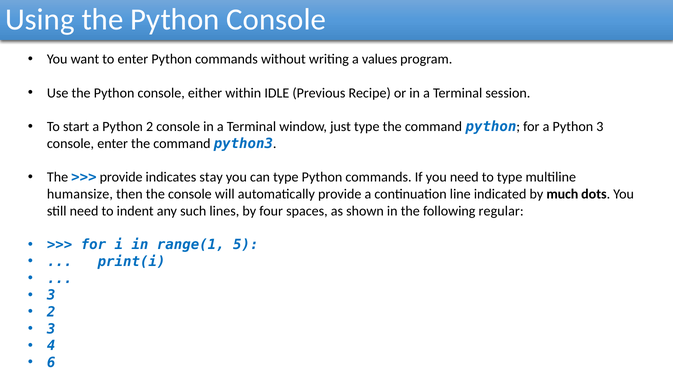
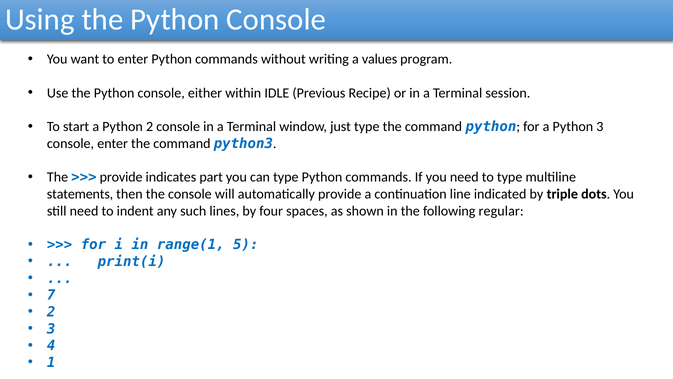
stay: stay -> part
humansize: humansize -> statements
much: much -> triple
3 at (51, 295): 3 -> 7
6: 6 -> 1
